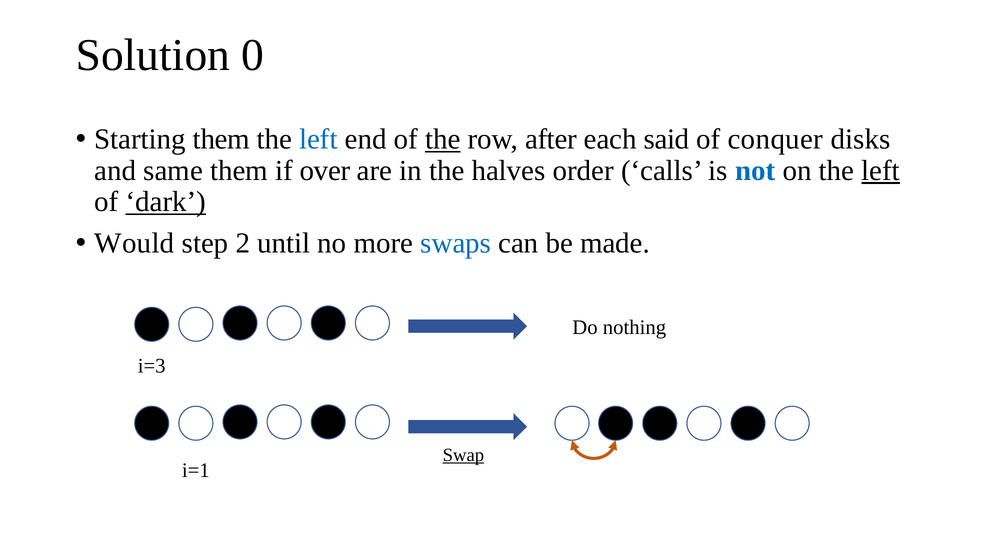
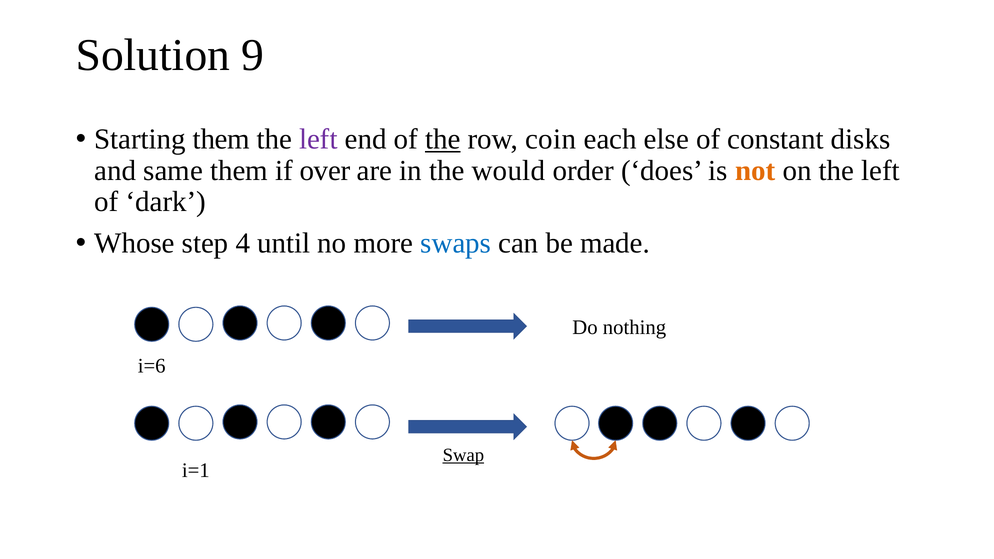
0: 0 -> 9
left at (318, 139) colour: blue -> purple
after: after -> coin
said: said -> else
conquer: conquer -> constant
halves: halves -> would
calls: calls -> does
not colour: blue -> orange
left at (881, 171) underline: present -> none
dark underline: present -> none
Would: Would -> Whose
2: 2 -> 4
i=3: i=3 -> i=6
